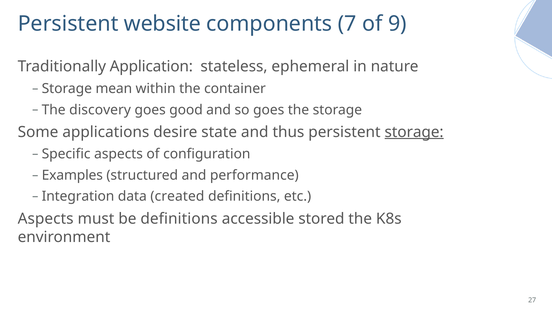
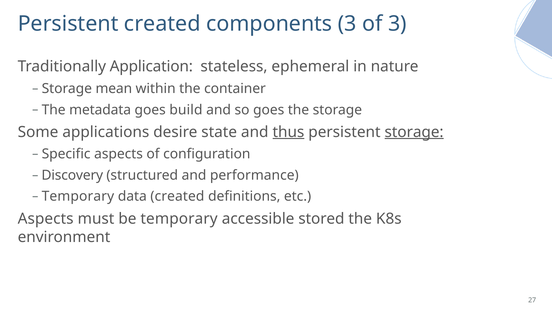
Persistent website: website -> created
components 7: 7 -> 3
of 9: 9 -> 3
discovery: discovery -> metadata
good: good -> build
thus underline: none -> present
Examples: Examples -> Discovery
Integration at (78, 196): Integration -> Temporary
be definitions: definitions -> temporary
